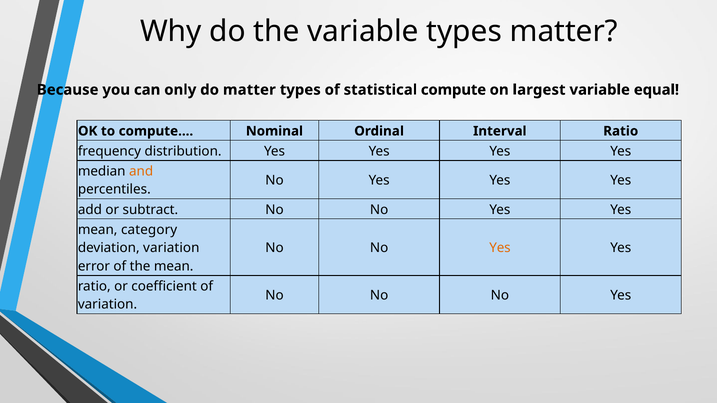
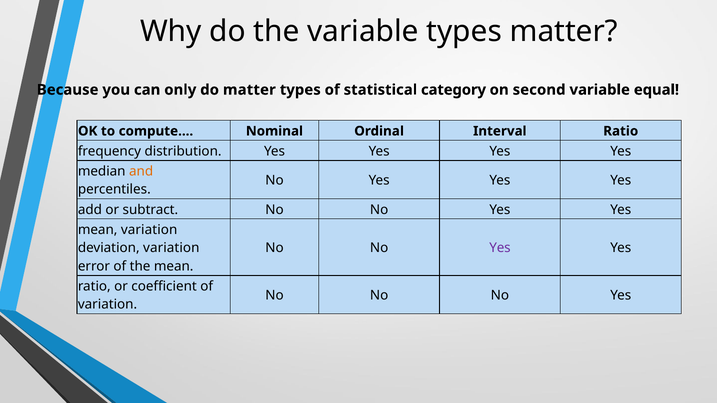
statistical compute: compute -> category
largest: largest -> second
mean category: category -> variation
Yes at (500, 248) colour: orange -> purple
